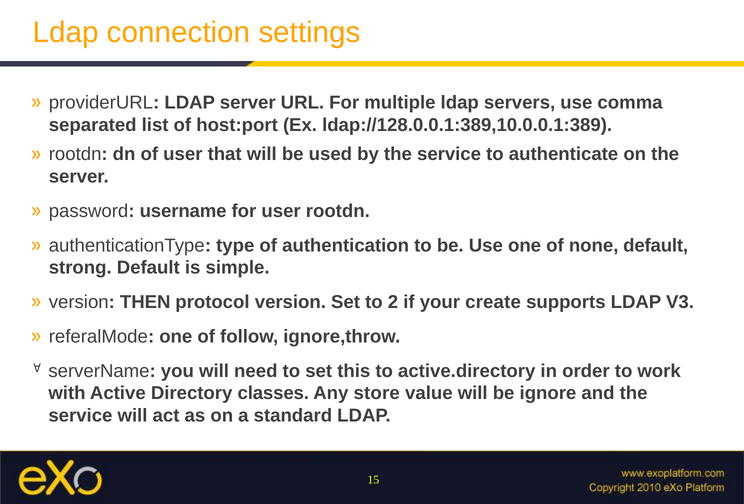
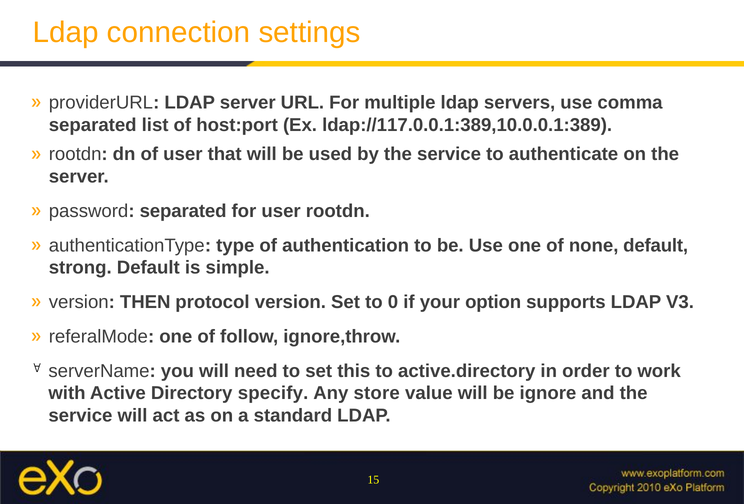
ldap://128.0.0.1:389,10.0.0.1:389: ldap://128.0.0.1:389,10.0.0.1:389 -> ldap://117.0.0.1:389,10.0.0.1:389
password username: username -> separated
2: 2 -> 0
create: create -> option
classes: classes -> specify
